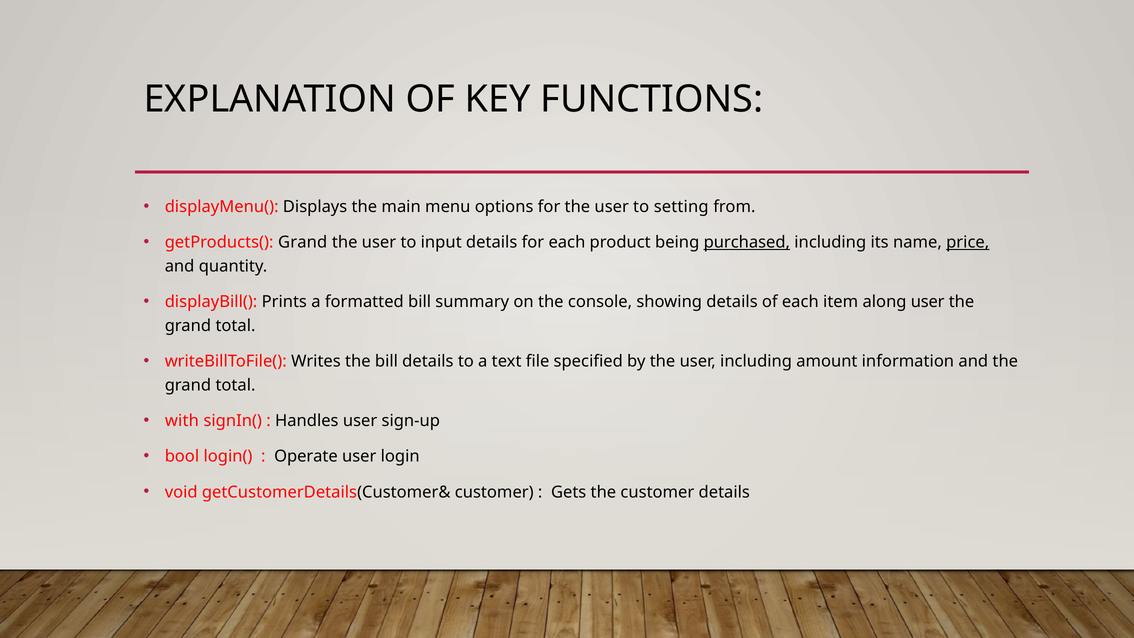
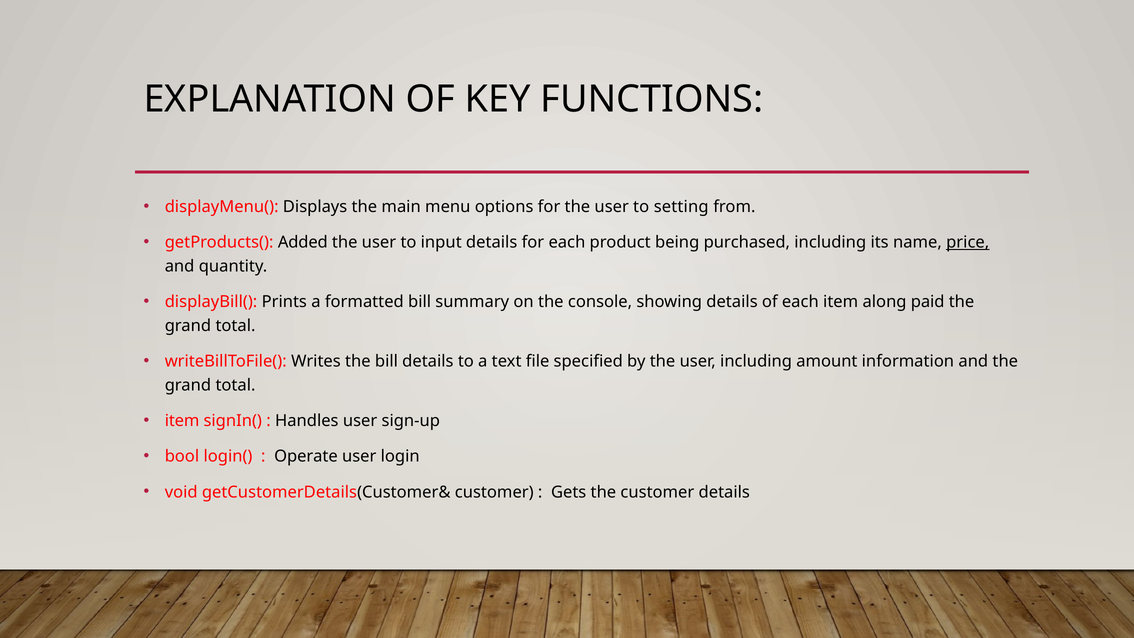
getProducts( Grand: Grand -> Added
purchased underline: present -> none
along user: user -> paid
with at (182, 421): with -> item
